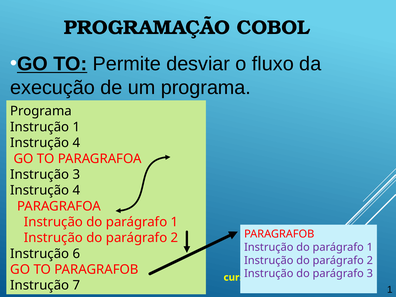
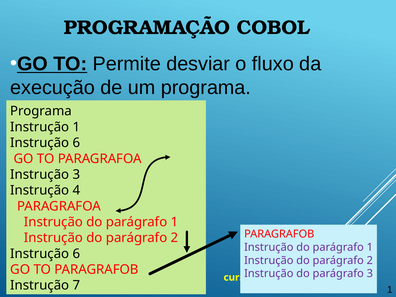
4 at (76, 143): 4 -> 6
